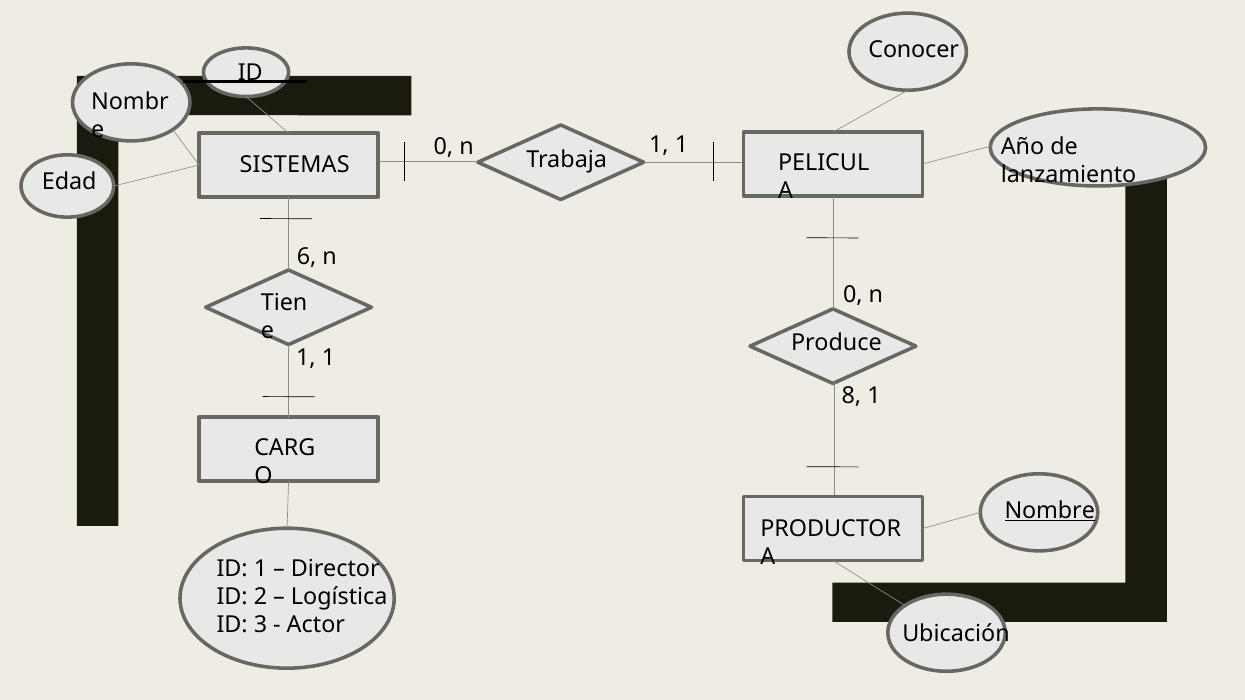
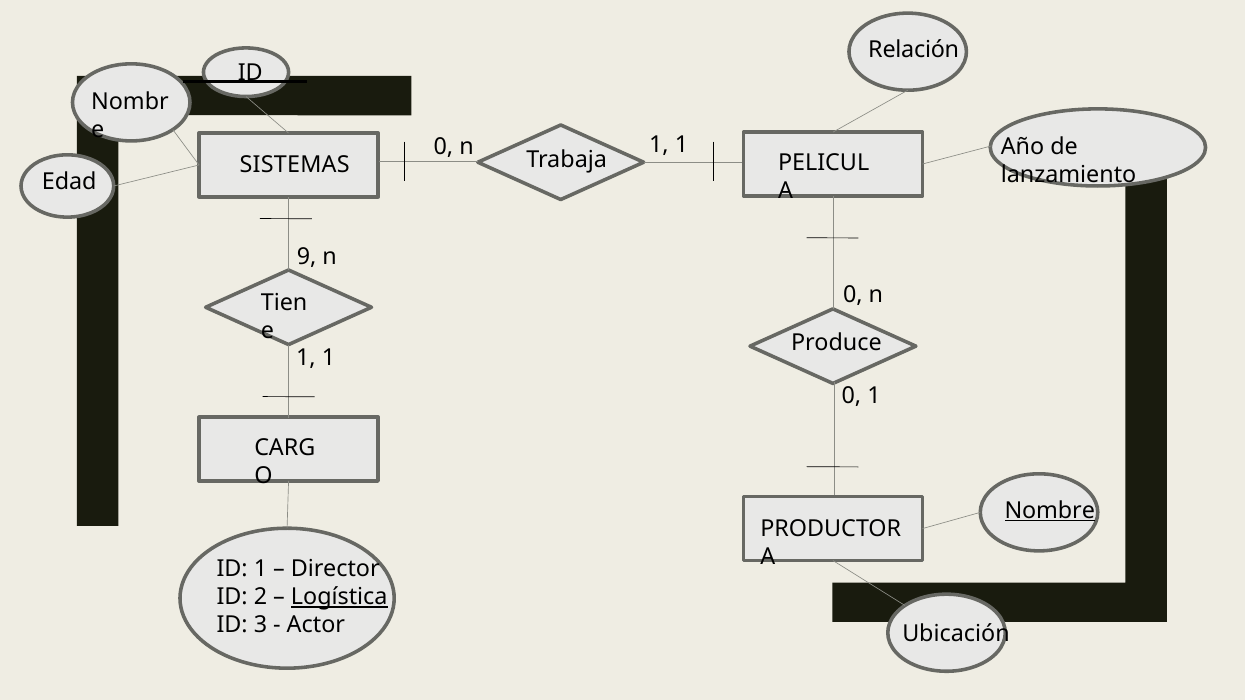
Conocer: Conocer -> Relación
6: 6 -> 9
8 at (851, 396): 8 -> 0
Logística underline: none -> present
